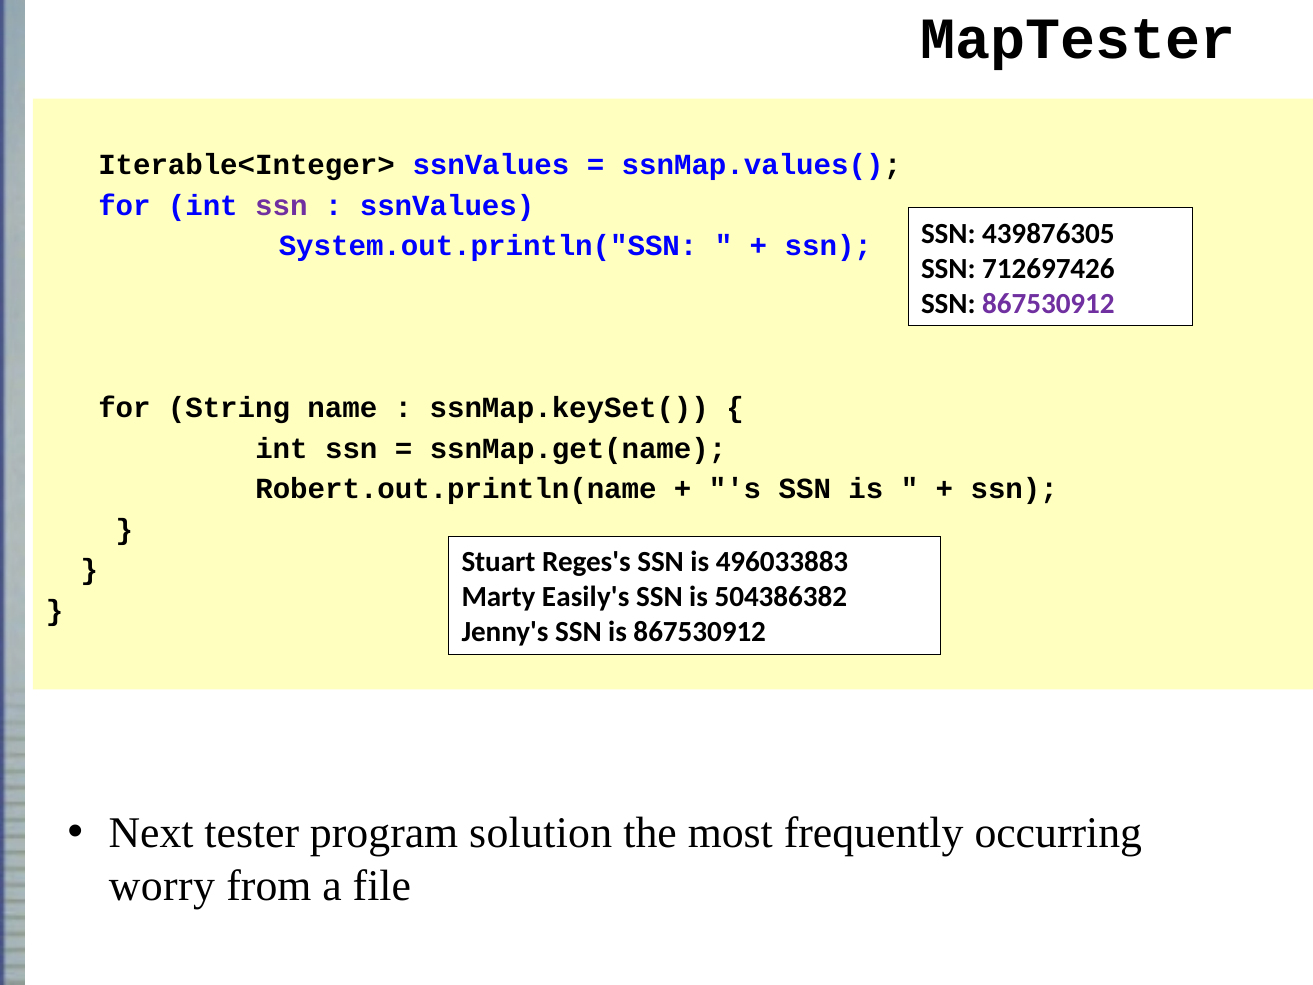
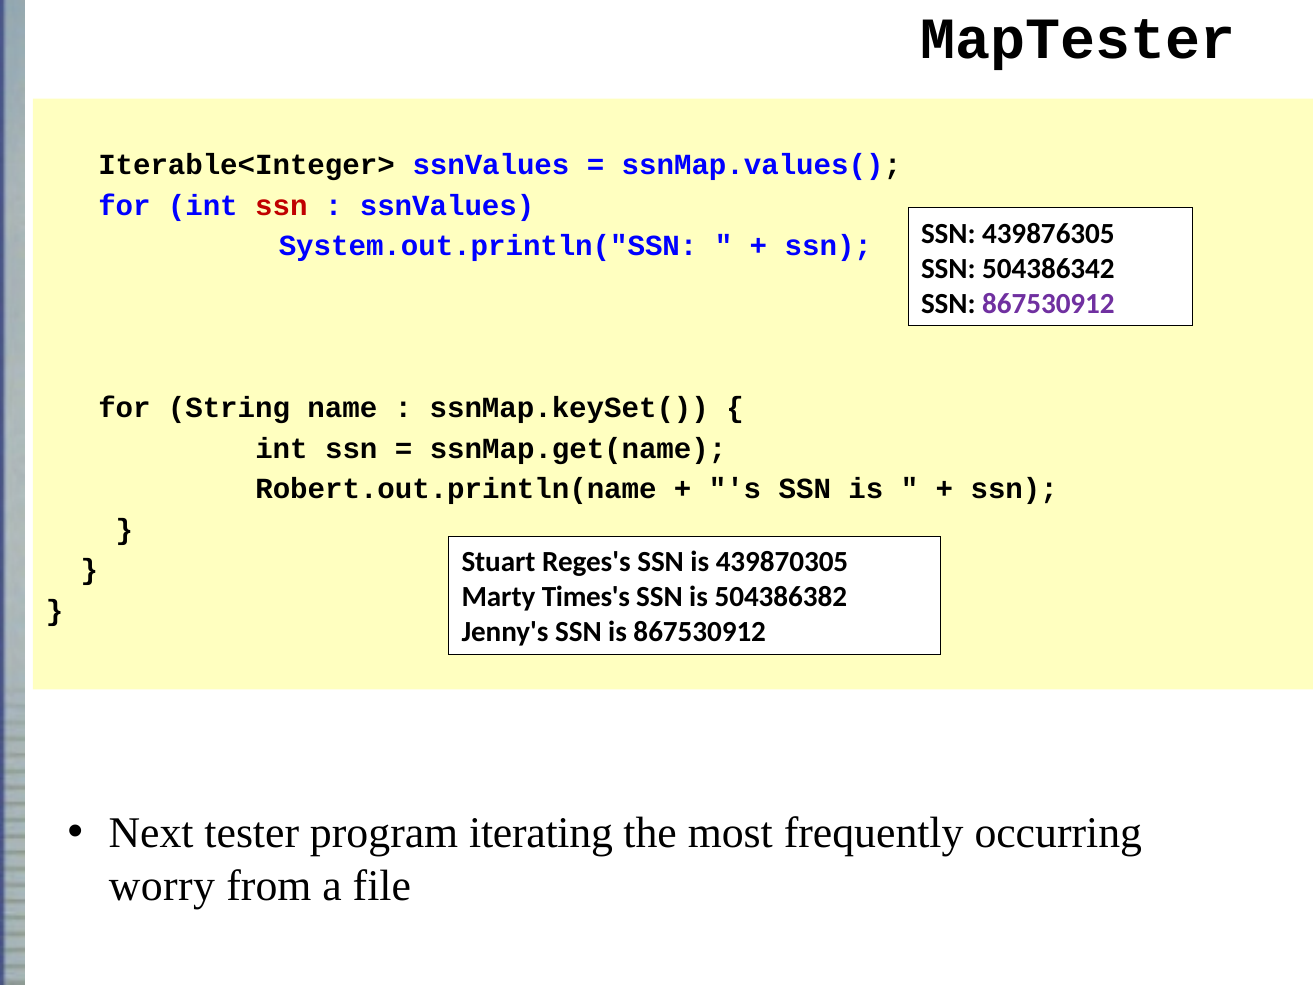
ssn at (281, 206) colour: purple -> red
712697426: 712697426 -> 504386342
496033883: 496033883 -> 439870305
Easily's: Easily's -> Times's
solution: solution -> iterating
